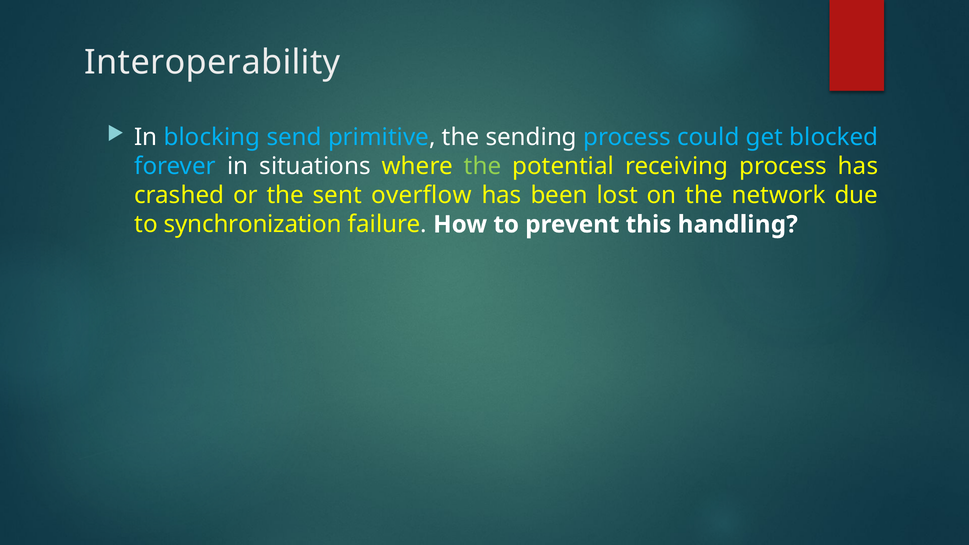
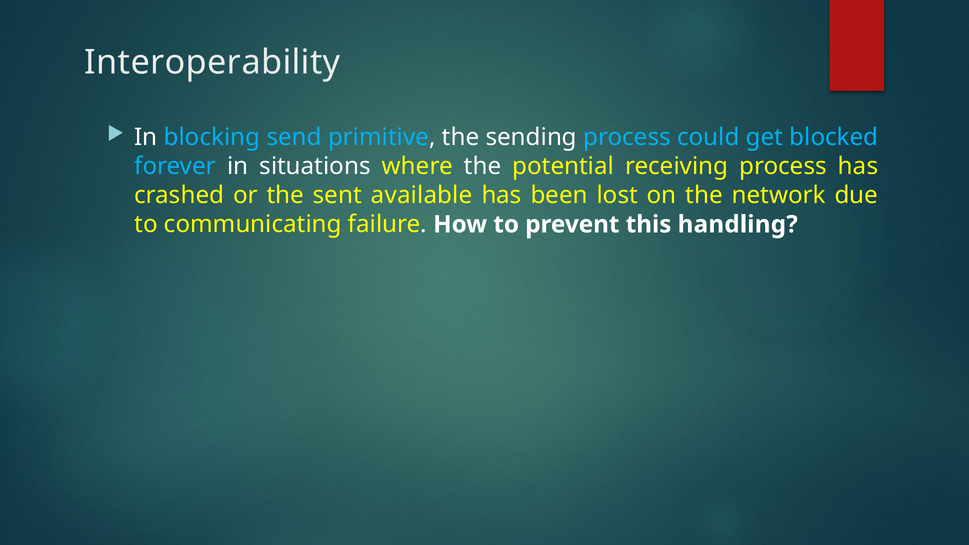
the at (483, 166) colour: light green -> white
overflow: overflow -> available
synchronization: synchronization -> communicating
